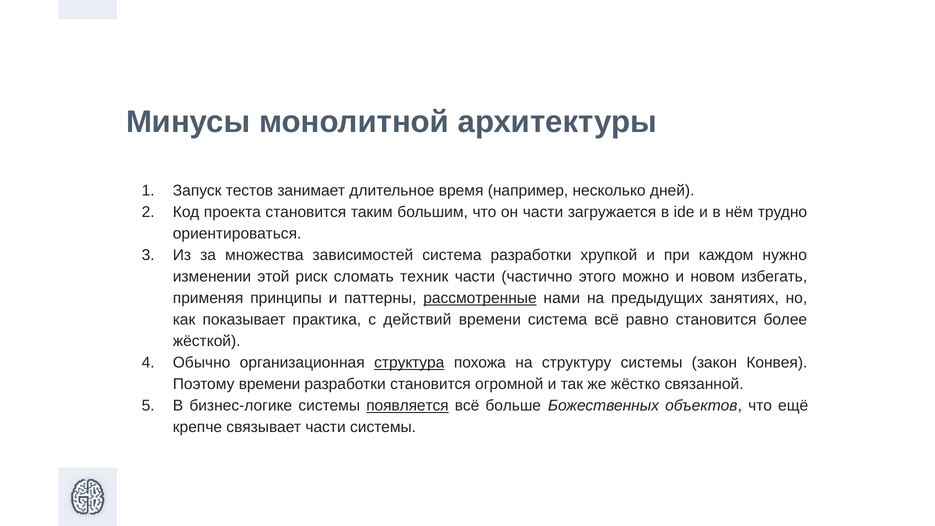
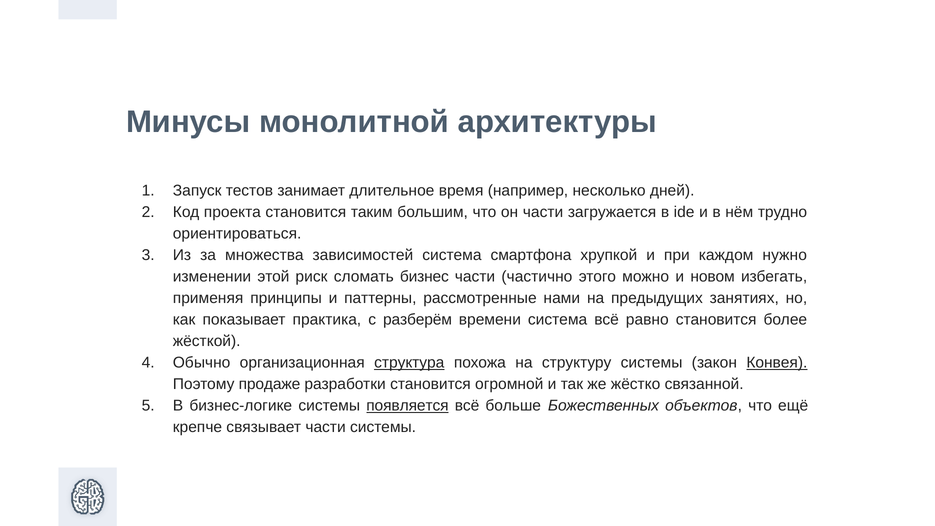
система разработки: разработки -> смартфона
техник: техник -> бизнес
рассмотренные underline: present -> none
действий: действий -> разберём
Конвея underline: none -> present
Поэтому времени: времени -> продаже
